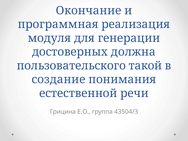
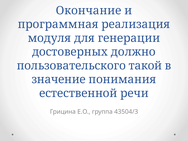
должна: должна -> должно
создание: создание -> значение
